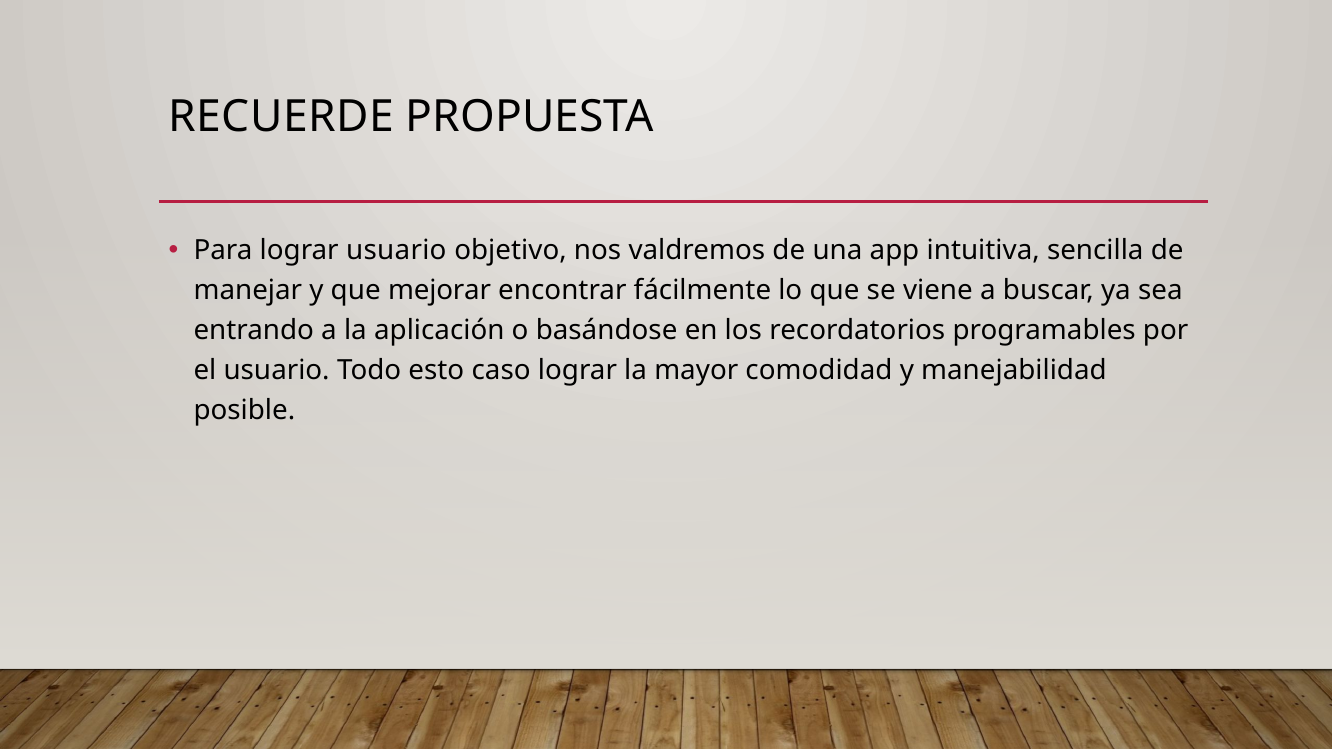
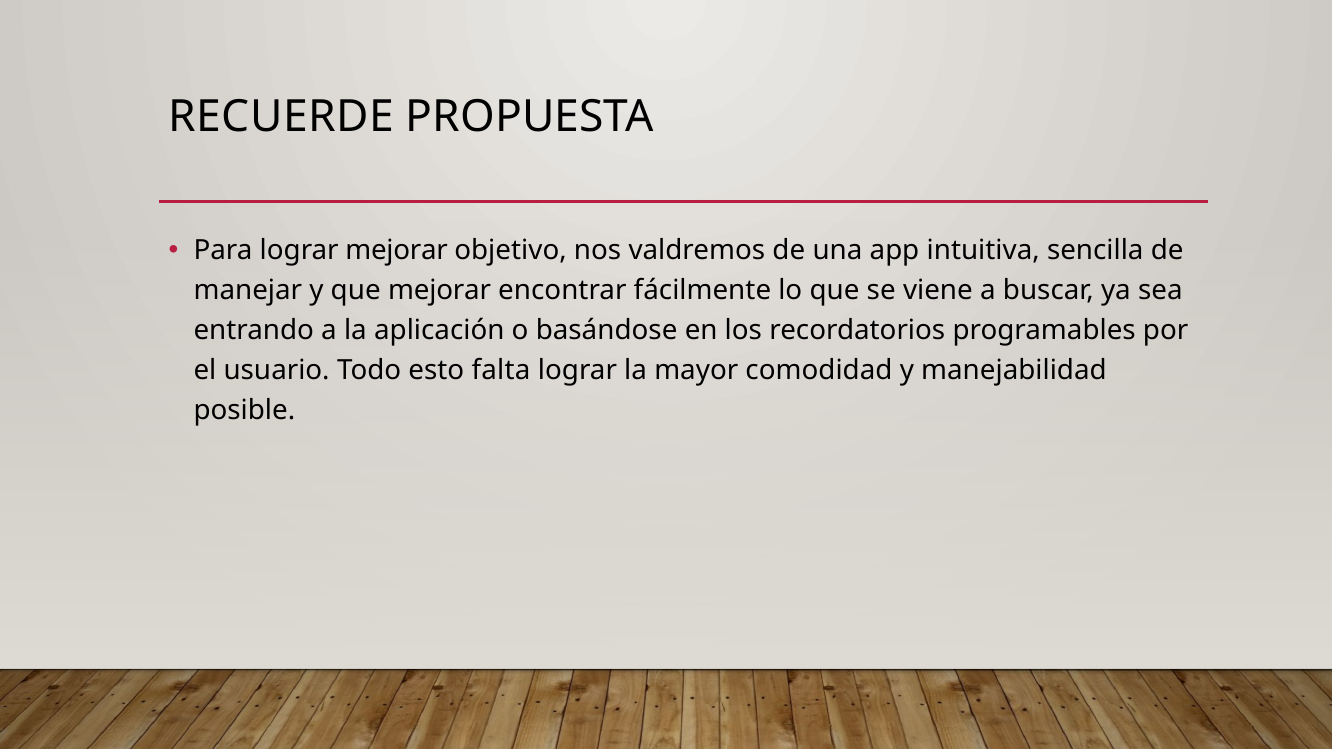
lograr usuario: usuario -> mejorar
caso: caso -> falta
